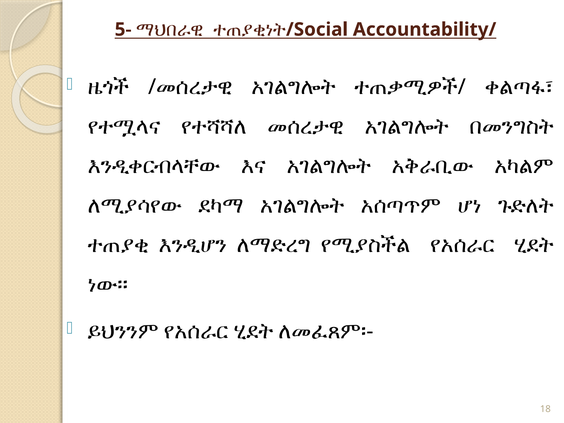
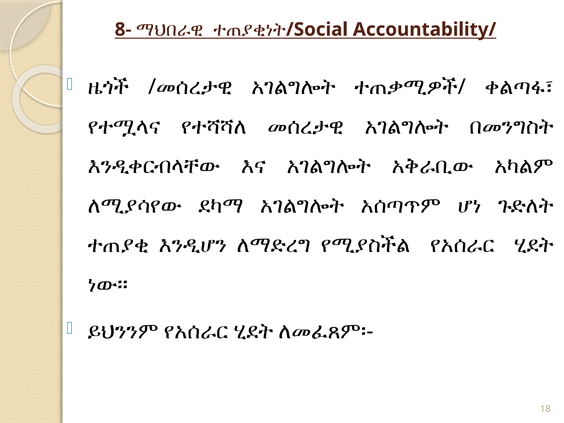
5-: 5- -> 8-
